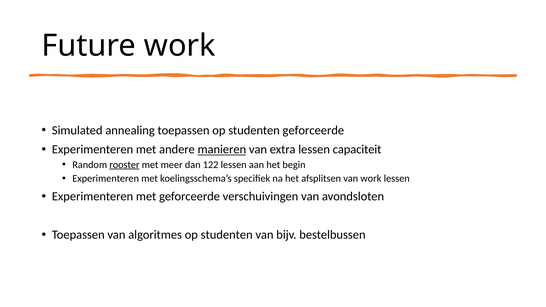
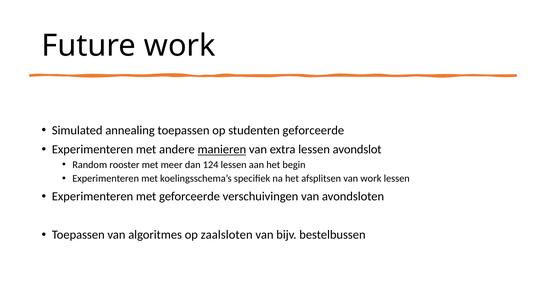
capaciteit: capaciteit -> avondslot
rooster underline: present -> none
122: 122 -> 124
algoritmes op studenten: studenten -> zaalsloten
